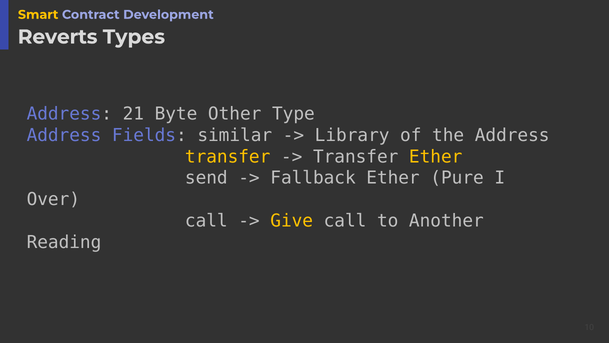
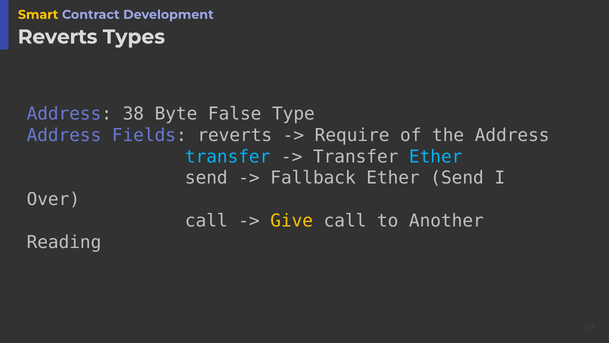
21: 21 -> 38
Other: Other -> False
Fields similar: similar -> reverts
Library: Library -> Require
transfer at (228, 157) colour: yellow -> light blue
Ether at (436, 157) colour: yellow -> light blue
Pure at (457, 178): Pure -> Send
